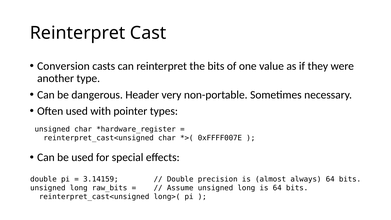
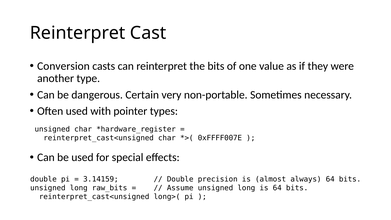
Header: Header -> Certain
